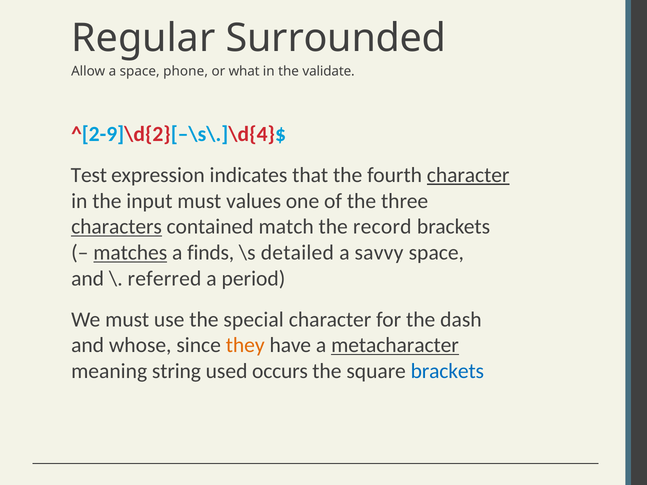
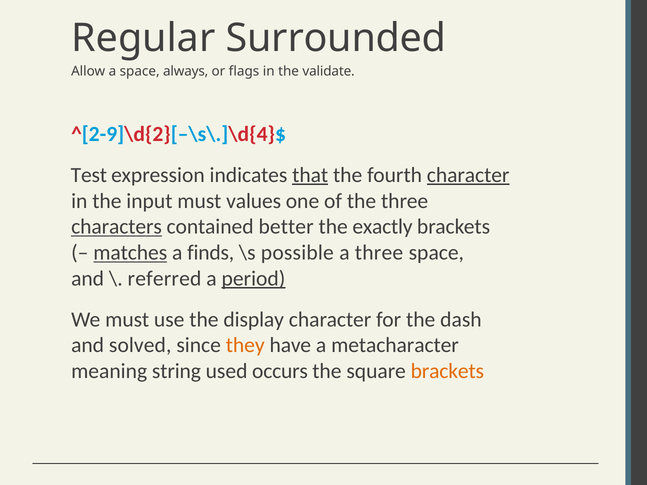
phone: phone -> always
what: what -> flags
that underline: none -> present
match: match -> better
record: record -> exactly
detailed: detailed -> possible
a savvy: savvy -> three
period underline: none -> present
special: special -> display
whose: whose -> solved
metacharacter underline: present -> none
brackets at (447, 371) colour: blue -> orange
